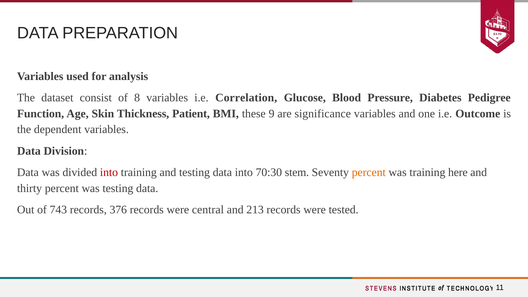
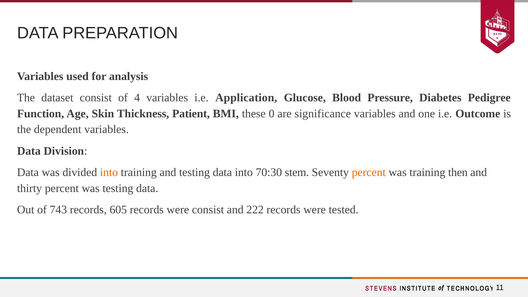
8: 8 -> 4
Correlation: Correlation -> Application
9: 9 -> 0
into at (109, 172) colour: red -> orange
here: here -> then
376: 376 -> 605
were central: central -> consist
213: 213 -> 222
